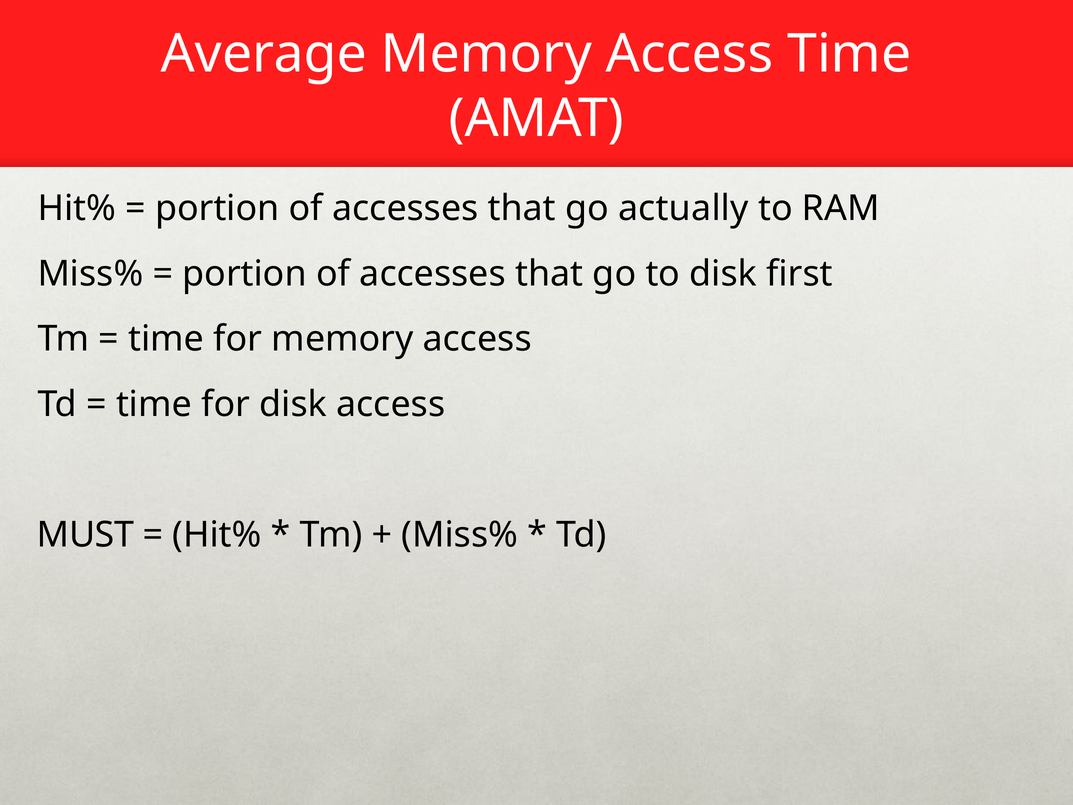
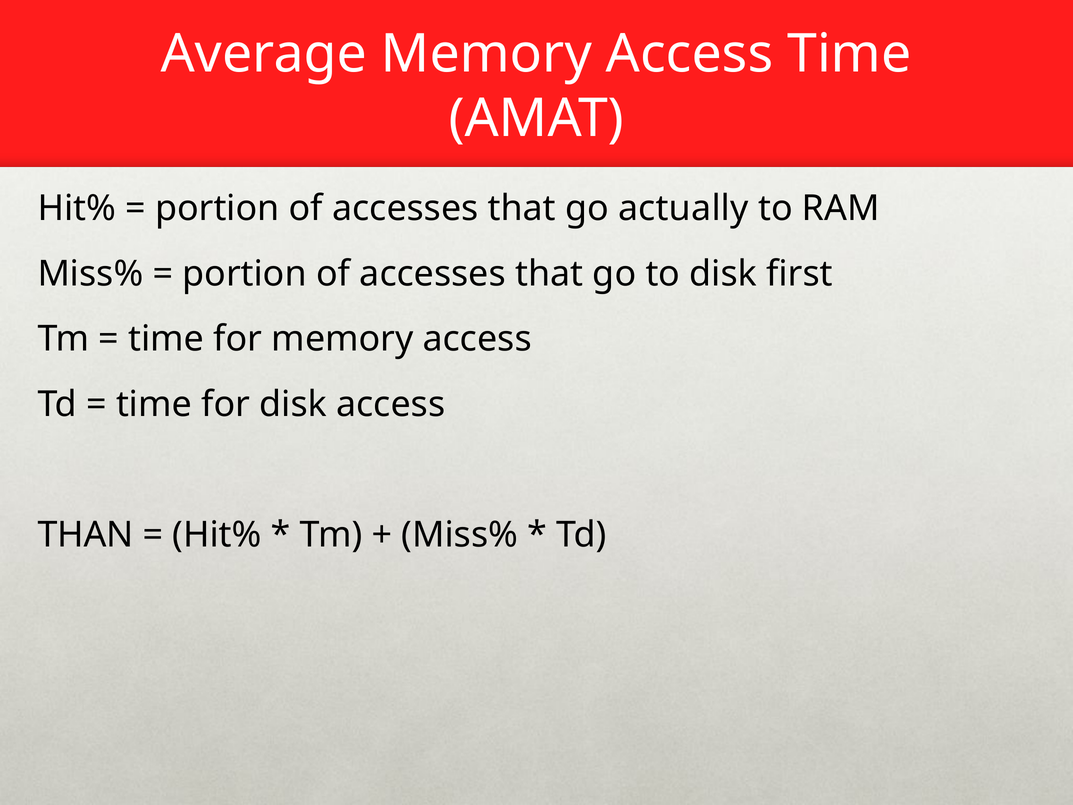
MUST: MUST -> THAN
